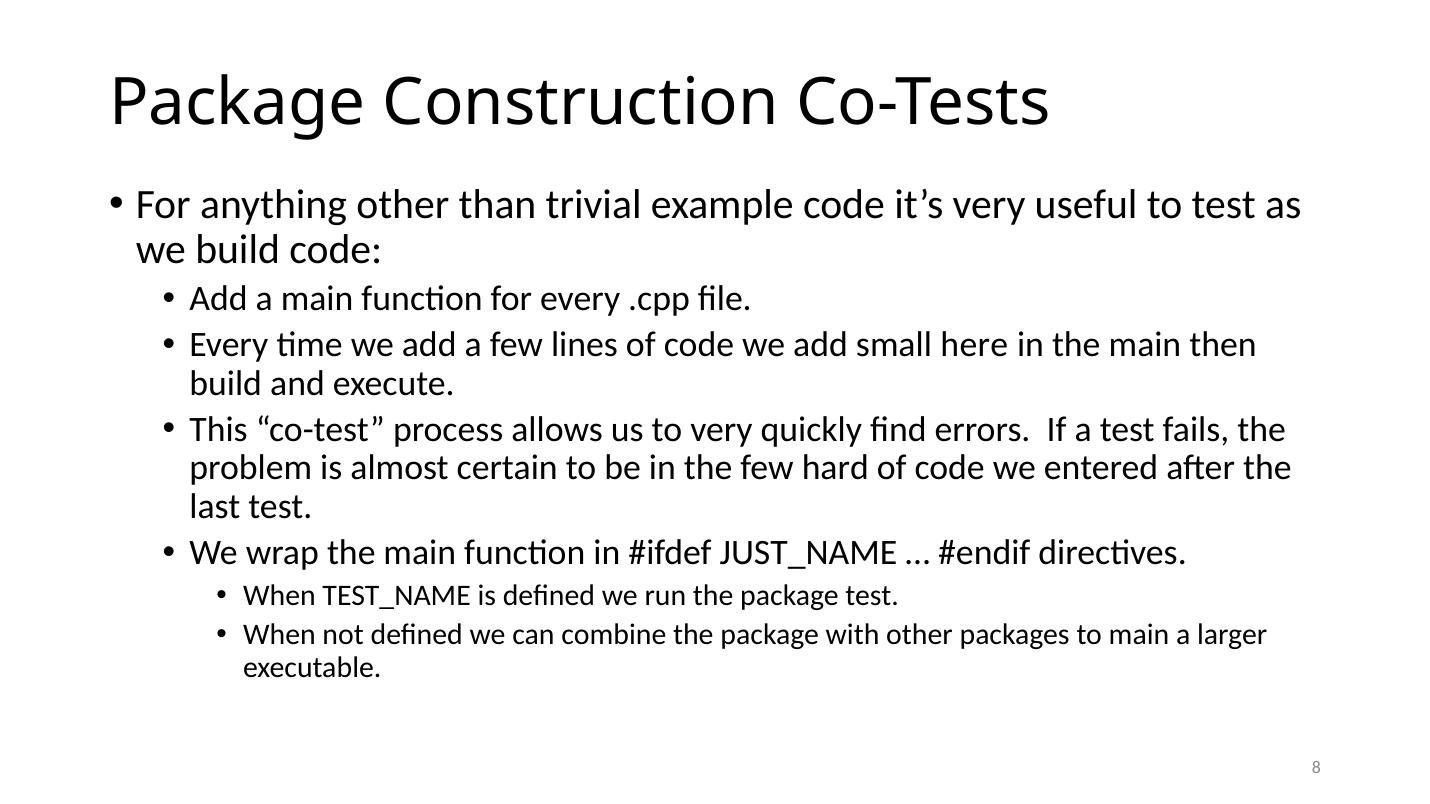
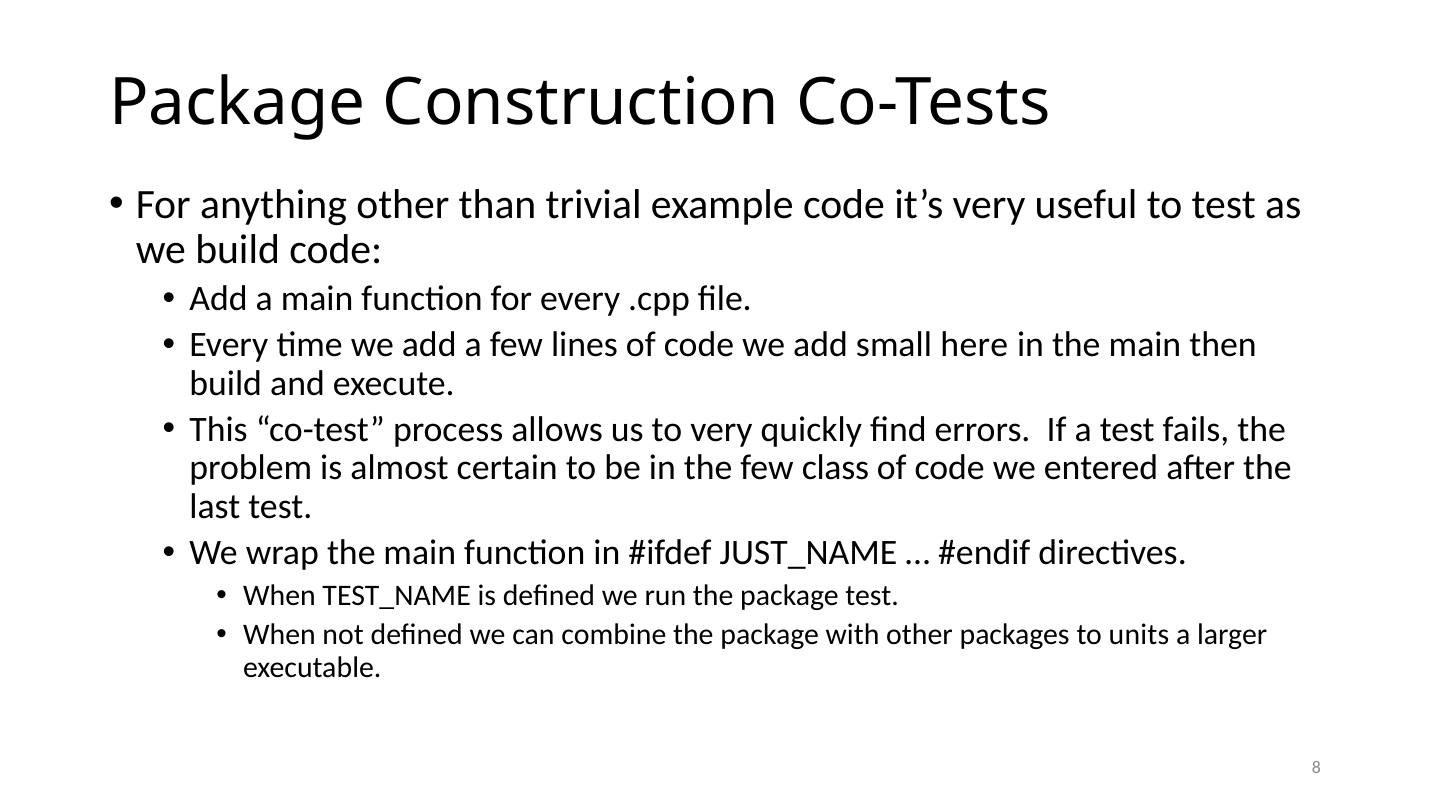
hard: hard -> class
to main: main -> units
